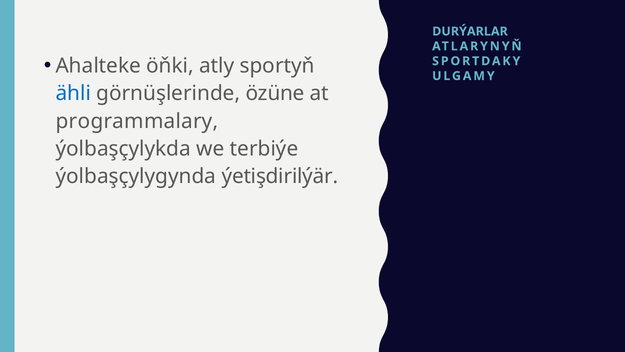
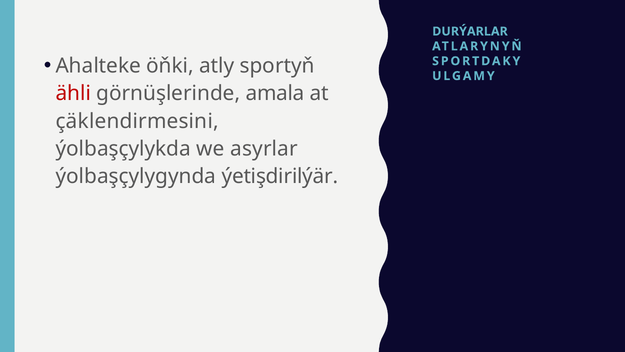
ähli colour: blue -> red
özüne: özüne -> amala
programmalary: programmalary -> çäklendirmesini
terbiýe: terbiýe -> asyrlar
